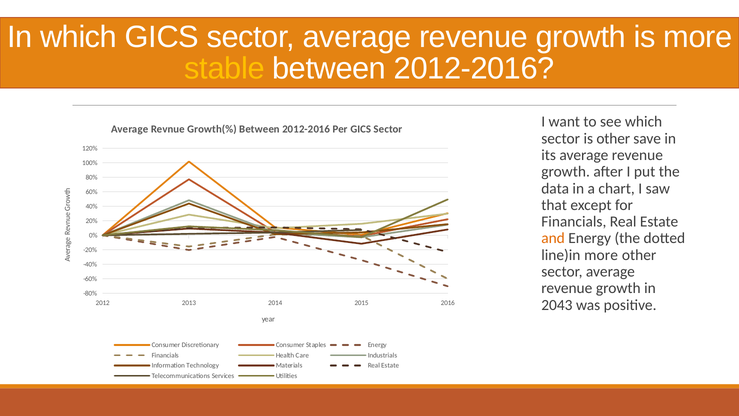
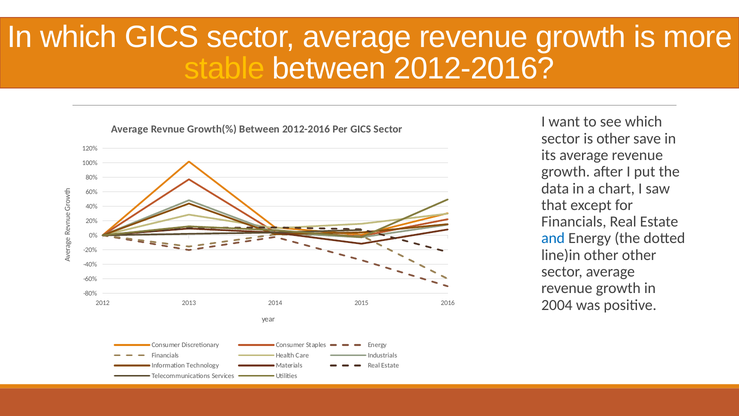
and colour: orange -> blue
line)in more: more -> other
2043: 2043 -> 2004
